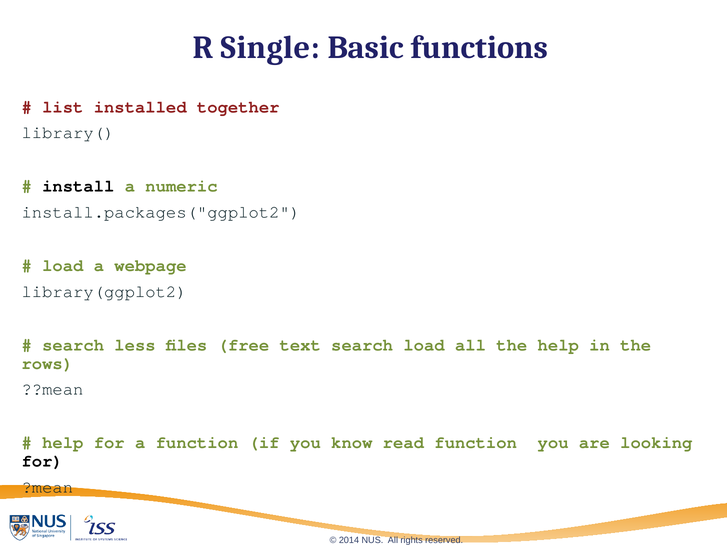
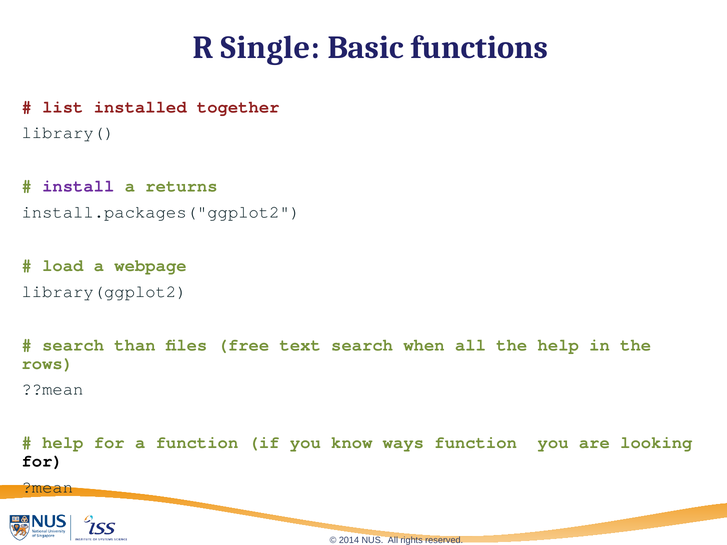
install colour: black -> purple
numeric: numeric -> returns
less: less -> than
search load: load -> when
read: read -> ways
